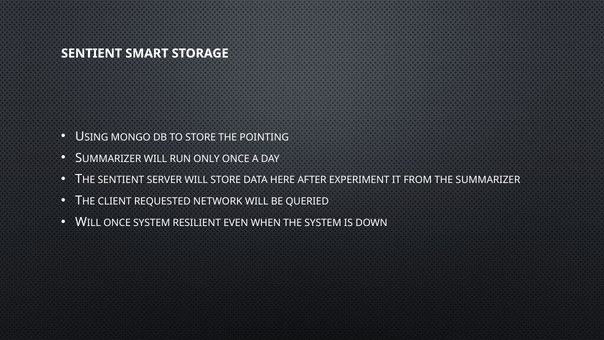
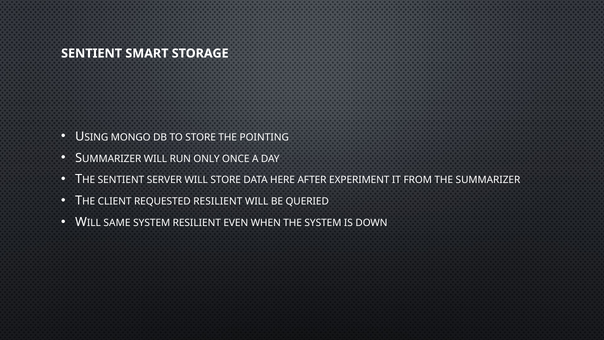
REQUESTED NETWORK: NETWORK -> RESILIENT
ONCE at (117, 223): ONCE -> SAME
